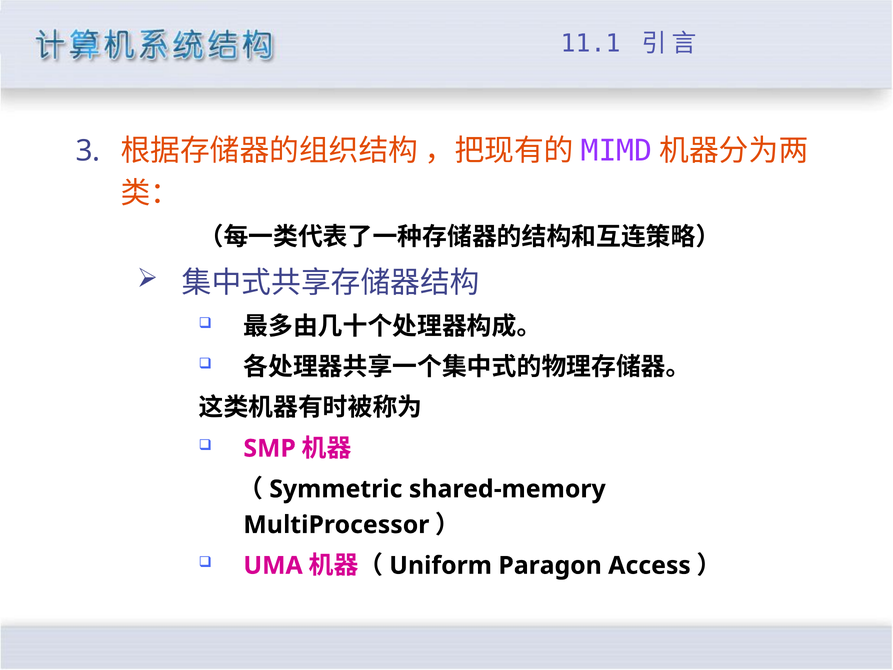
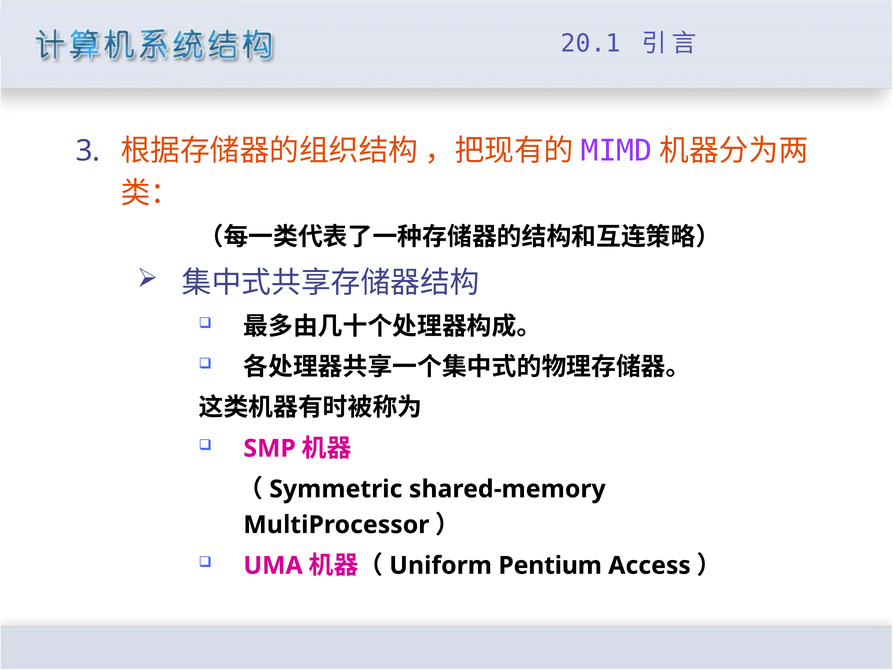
11.1: 11.1 -> 20.1
Paragon: Paragon -> Pentium
